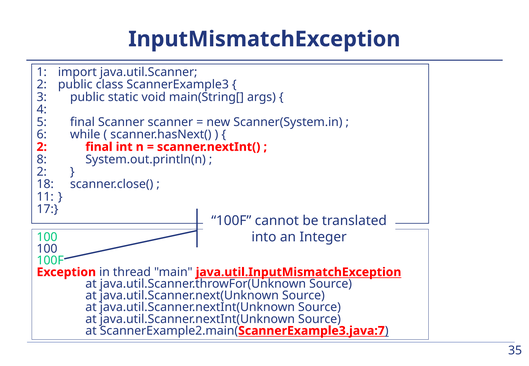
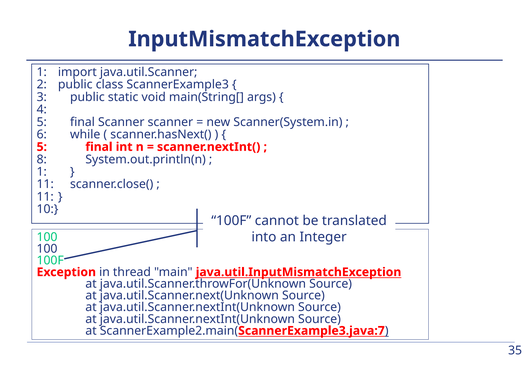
2 at (42, 147): 2 -> 5
2 at (42, 172): 2 -> 1
18 at (45, 184): 18 -> 11
17: 17 -> 10
